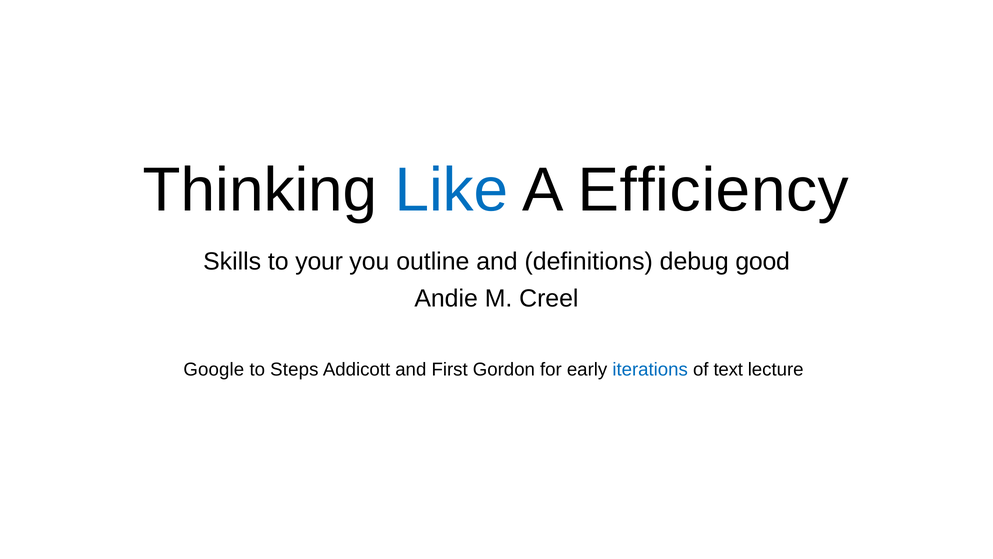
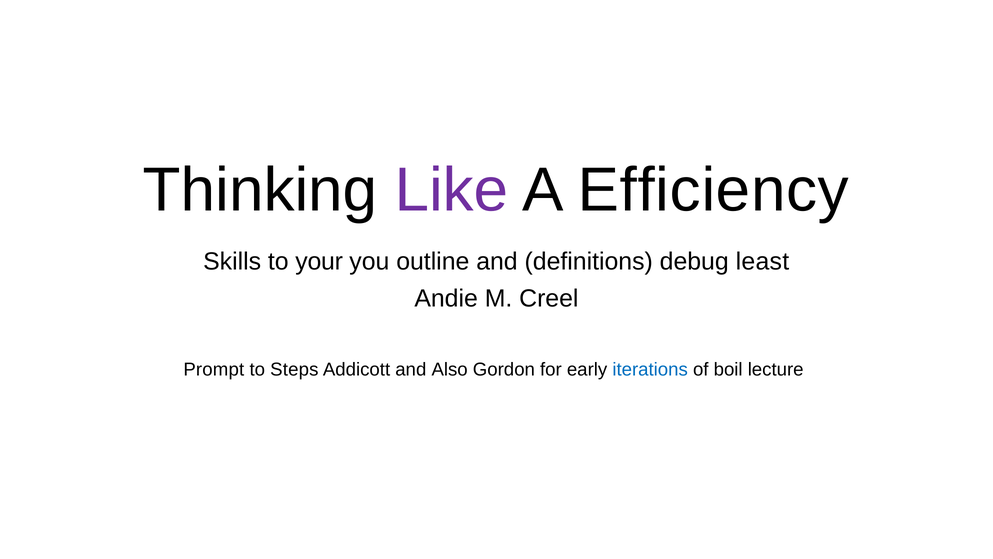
Like colour: blue -> purple
good: good -> least
Google: Google -> Prompt
First: First -> Also
text: text -> boil
